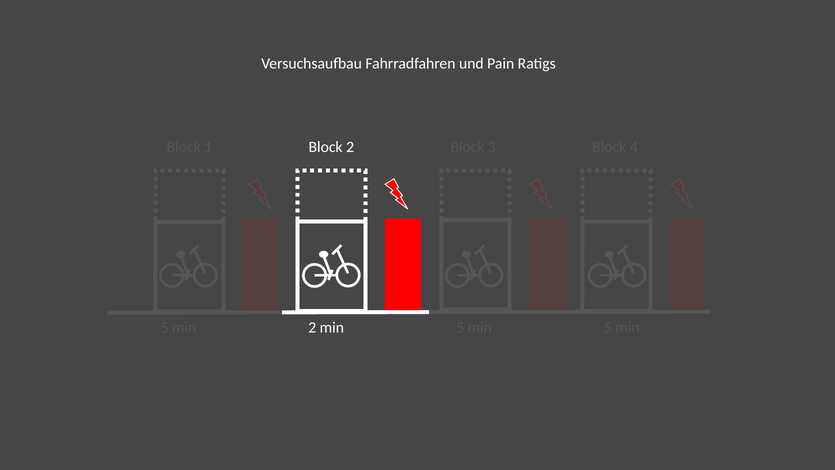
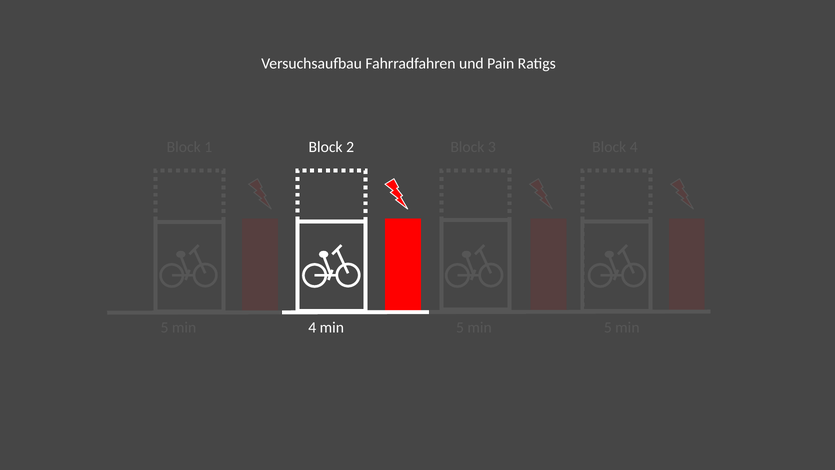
2 at (312, 327): 2 -> 4
